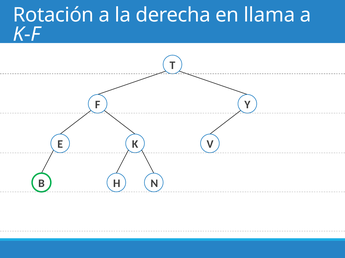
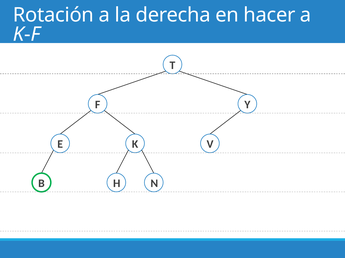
llama: llama -> hacer
